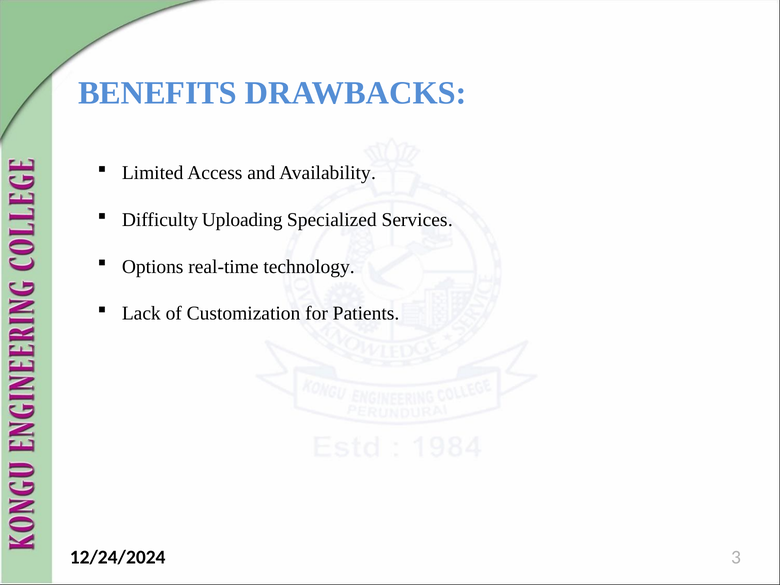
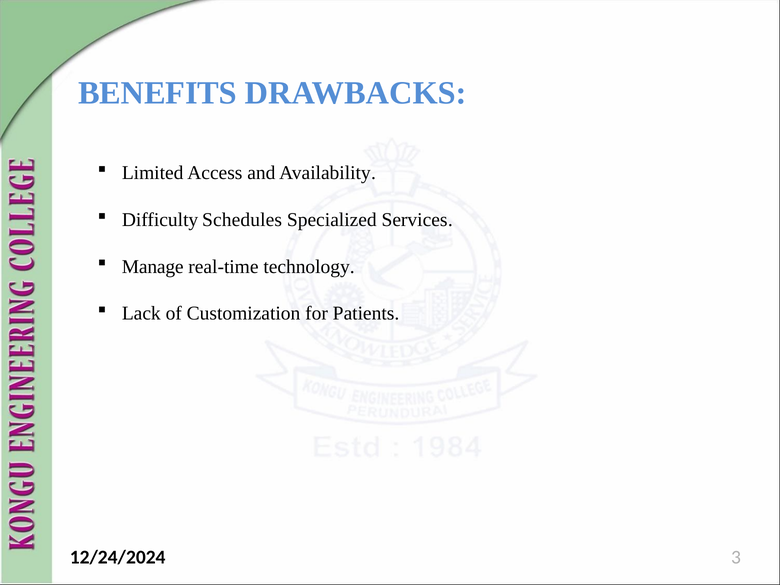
Uploading: Uploading -> Schedules
Options: Options -> Manage
